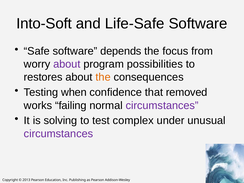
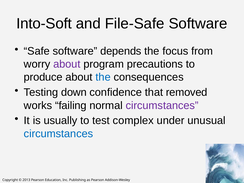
Life-Safe: Life-Safe -> File-Safe
possibilities: possibilities -> precautions
restores: restores -> produce
the at (103, 77) colour: orange -> blue
when: when -> down
solving: solving -> usually
circumstances at (58, 134) colour: purple -> blue
